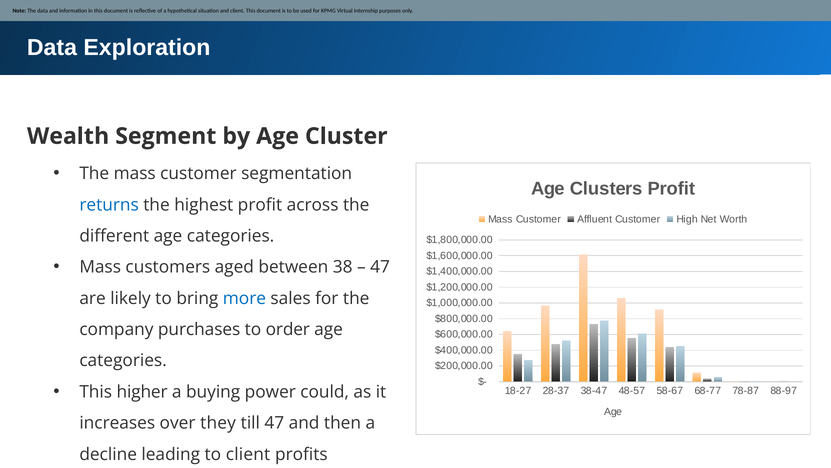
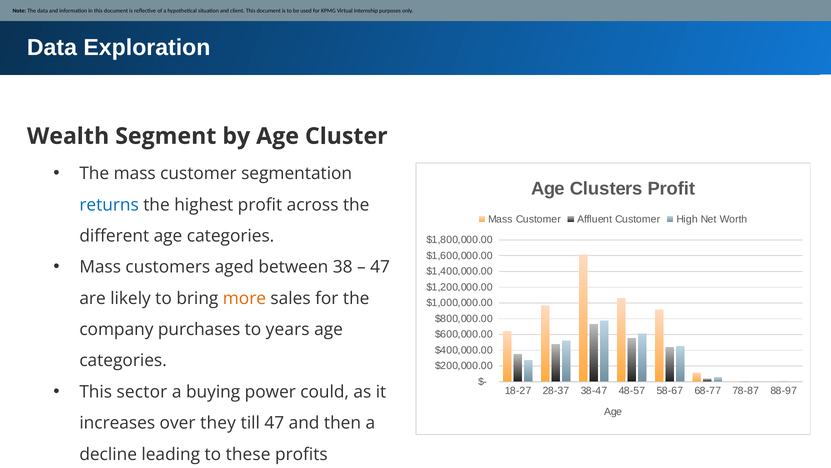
more colour: blue -> orange
order: order -> years
higher: higher -> sector
to client: client -> these
